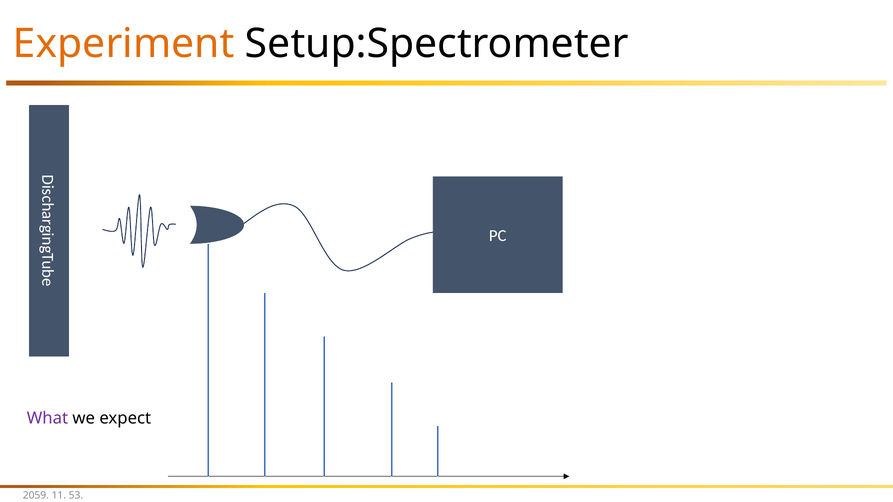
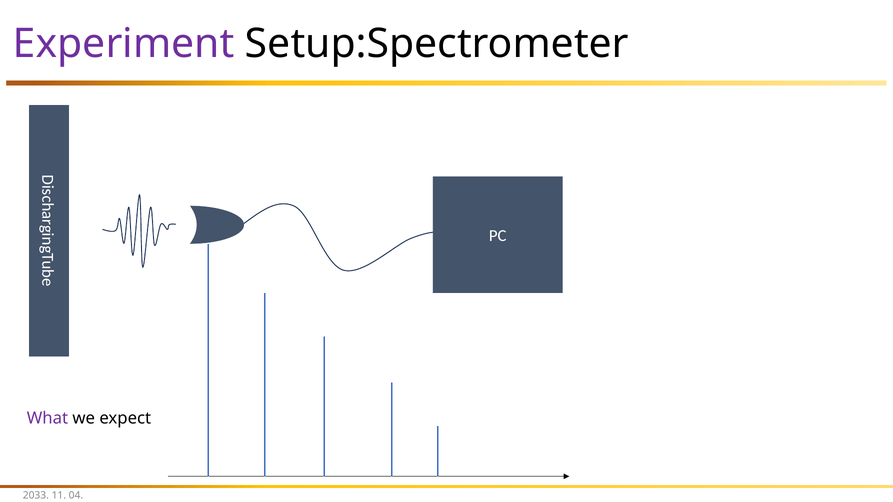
Experiment colour: orange -> purple
2059: 2059 -> 2033
53: 53 -> 04
